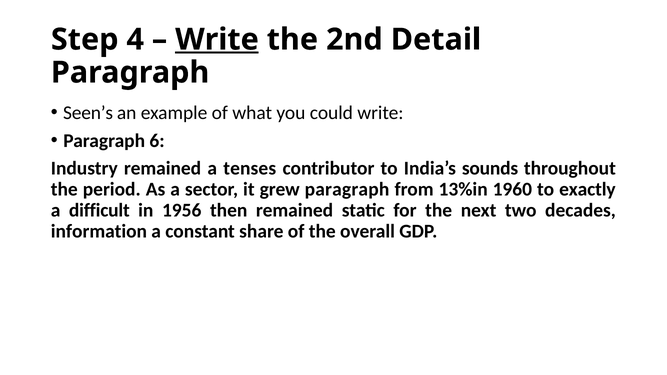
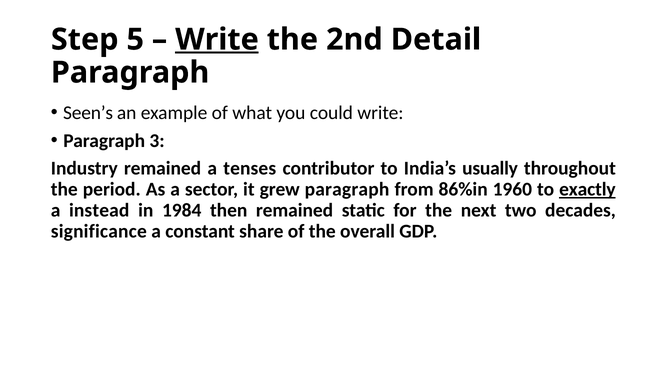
4: 4 -> 5
6: 6 -> 3
sounds: sounds -> usually
13%in: 13%in -> 86%in
exactly underline: none -> present
difficult: difficult -> instead
1956: 1956 -> 1984
information: information -> significance
